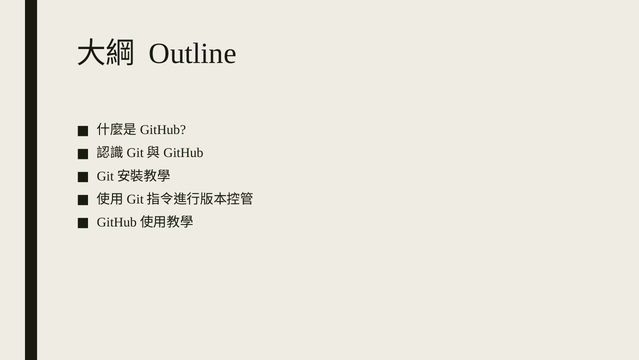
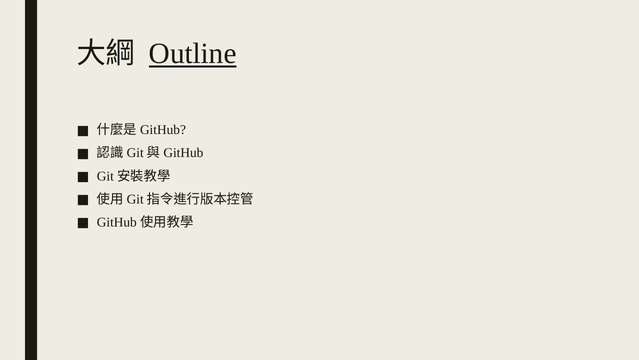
Outline underline: none -> present
